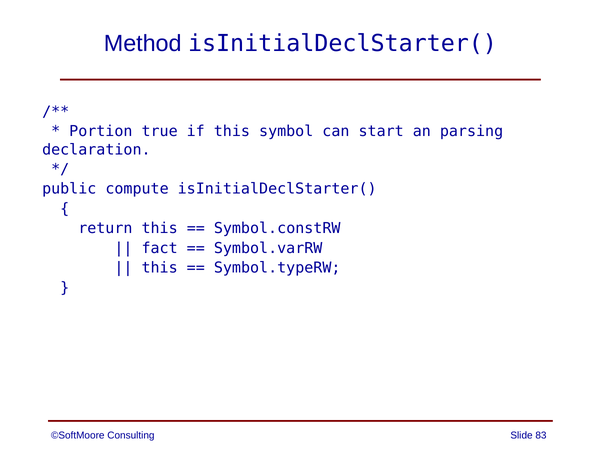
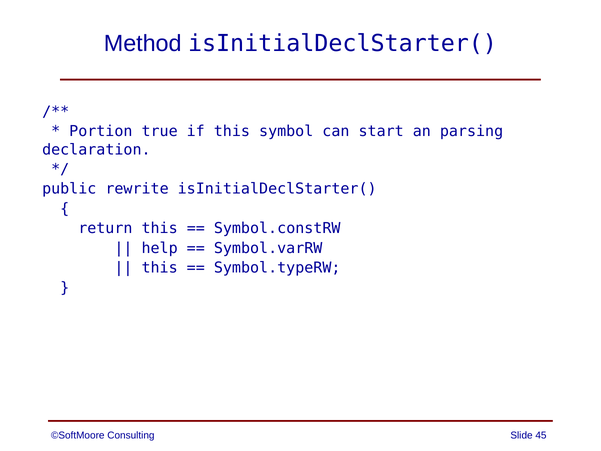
compute: compute -> rewrite
fact: fact -> help
83: 83 -> 45
